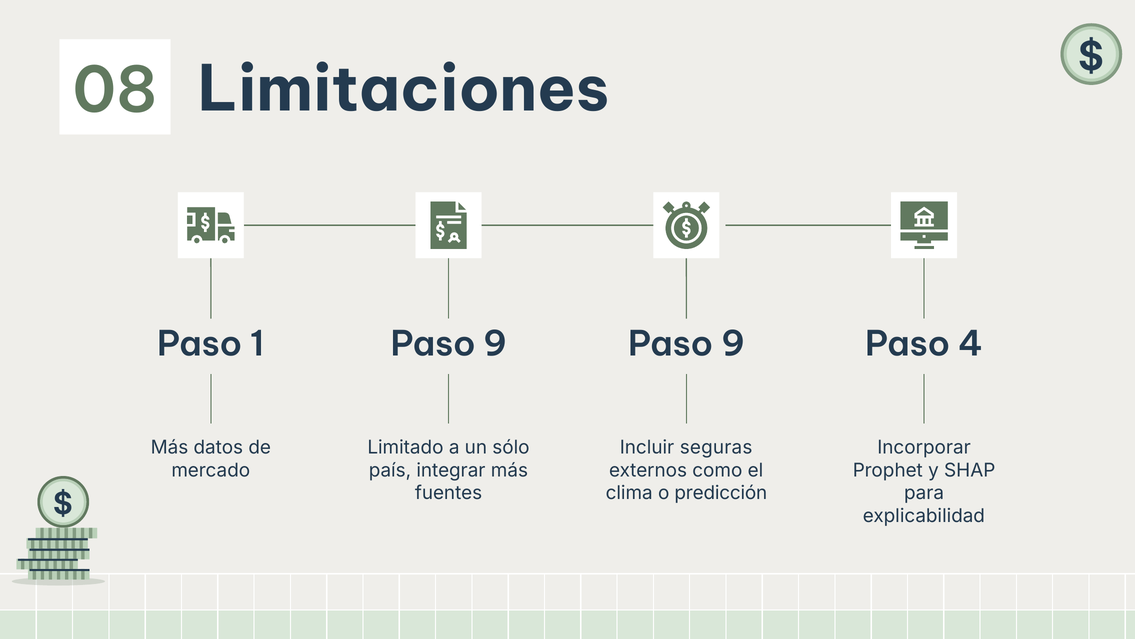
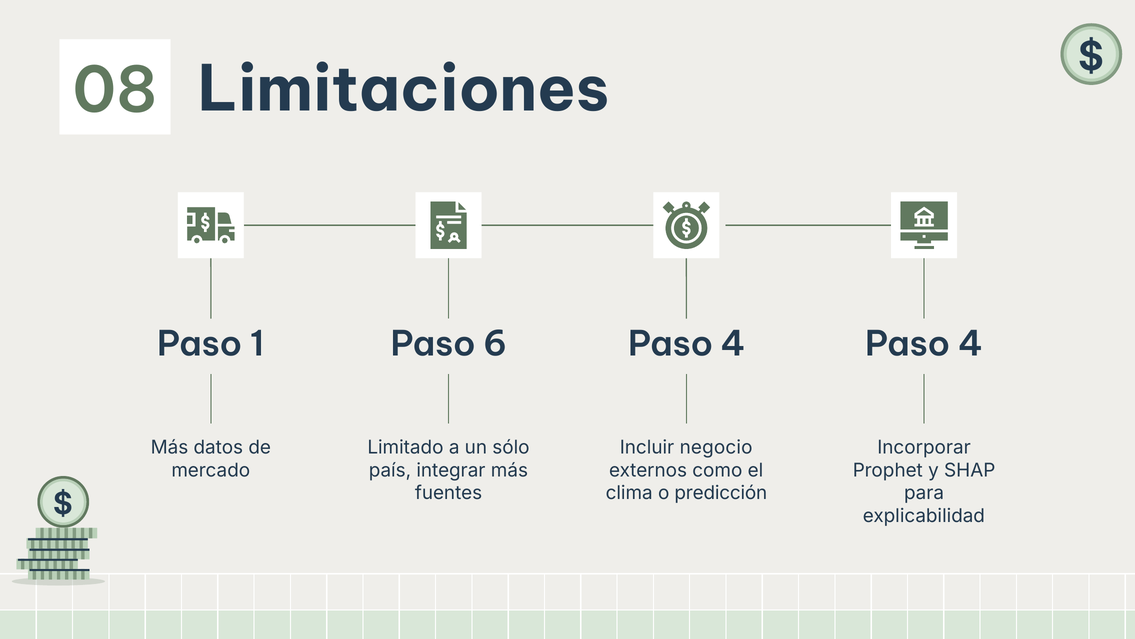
9 at (495, 344): 9 -> 6
9 at (733, 344): 9 -> 4
seguras: seguras -> negocio
